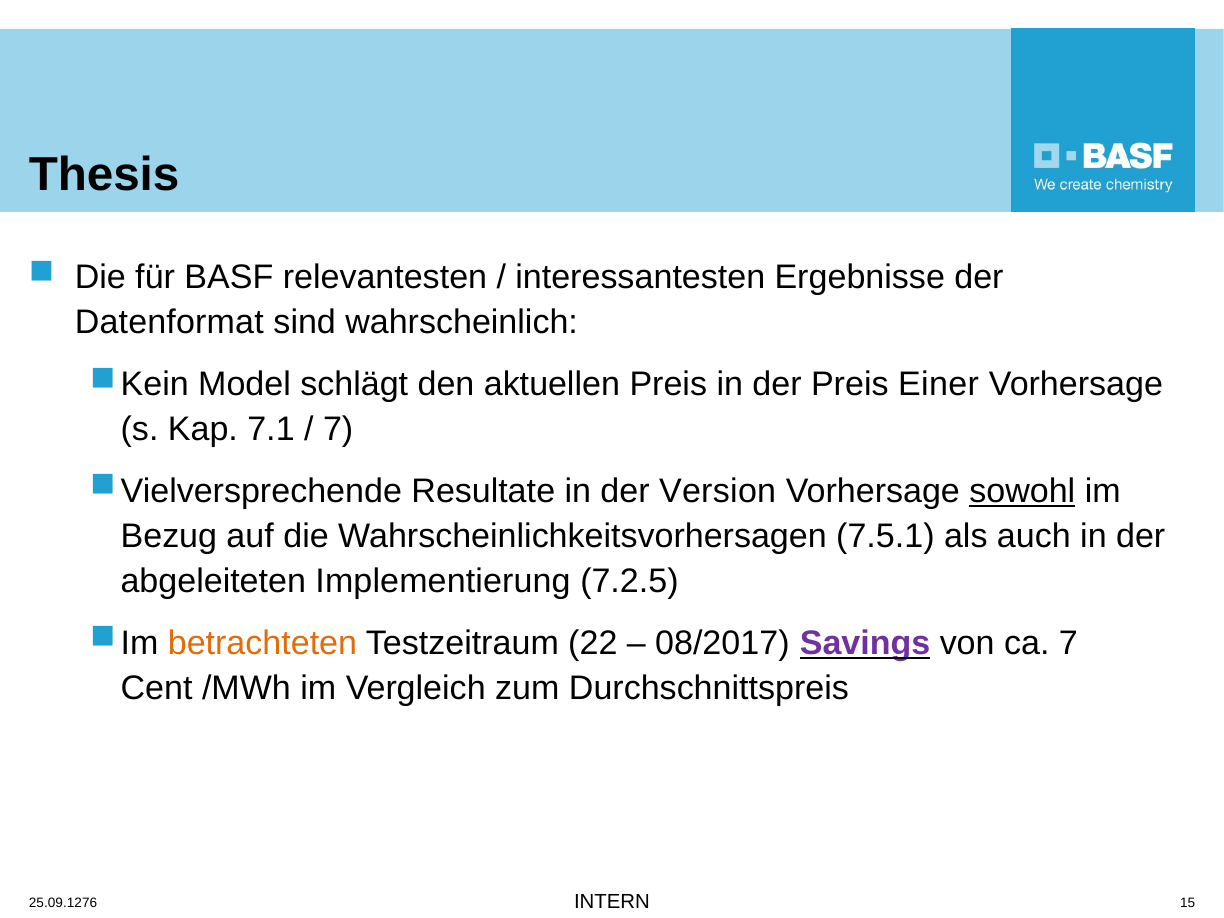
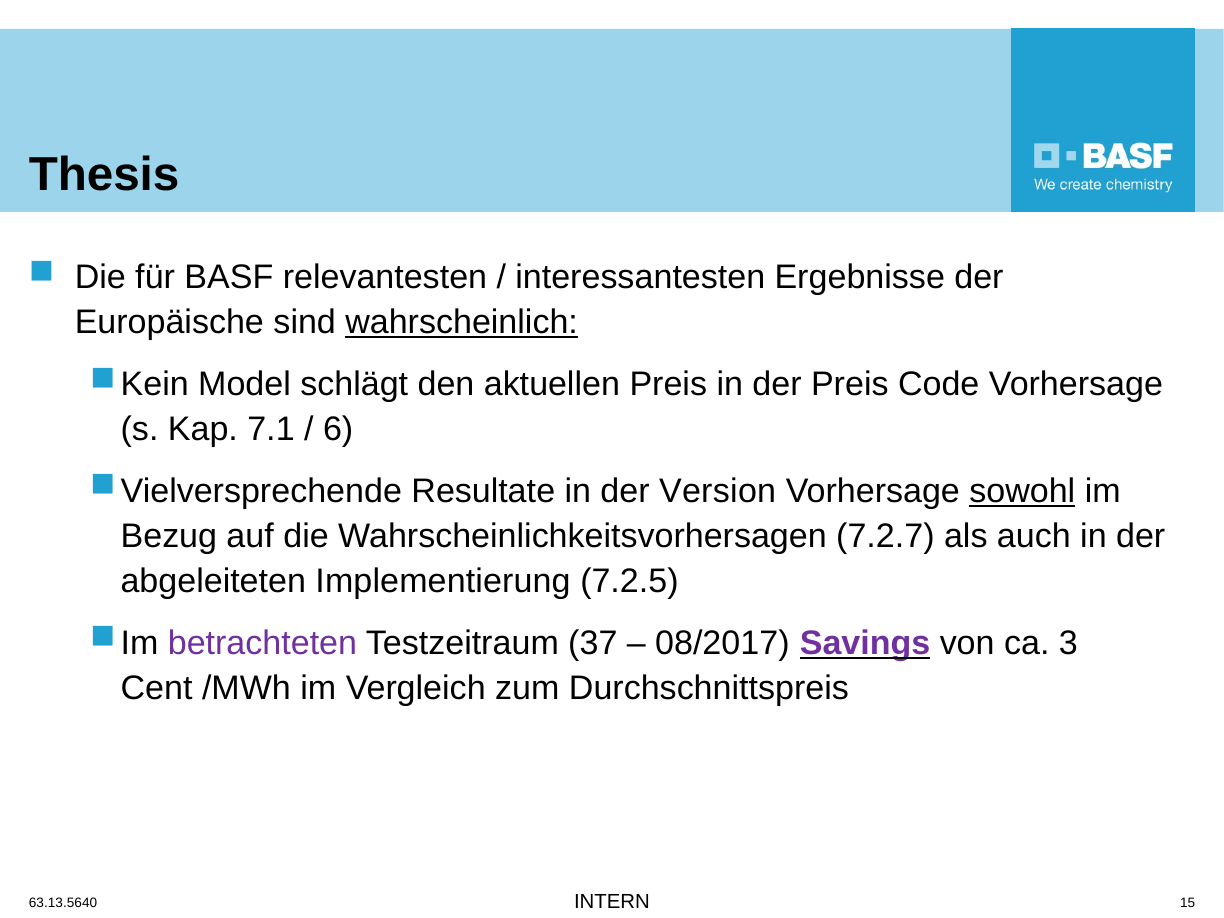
Datenformat: Datenformat -> Europäische
wahrscheinlich underline: none -> present
Einer: Einer -> Code
7 at (338, 429): 7 -> 6
7.5.1: 7.5.1 -> 7.2.7
betrachteten colour: orange -> purple
22: 22 -> 37
ca 7: 7 -> 3
25.09.1276: 25.09.1276 -> 63.13.5640
